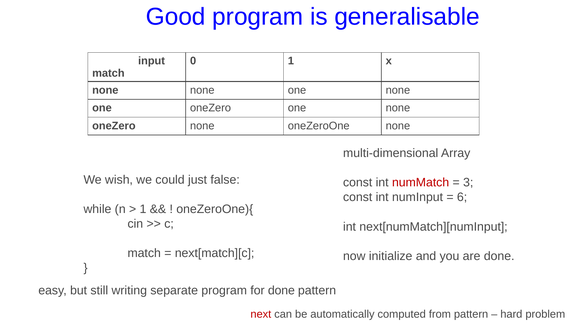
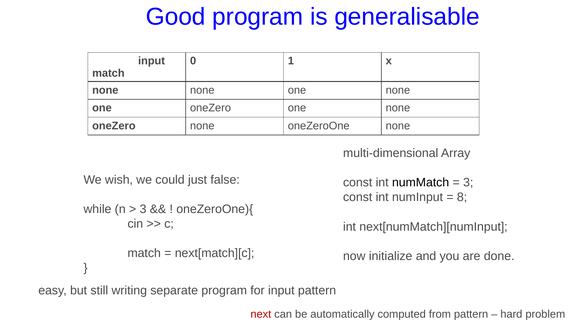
numMatch colour: red -> black
6: 6 -> 8
1 at (143, 209): 1 -> 3
for done: done -> input
